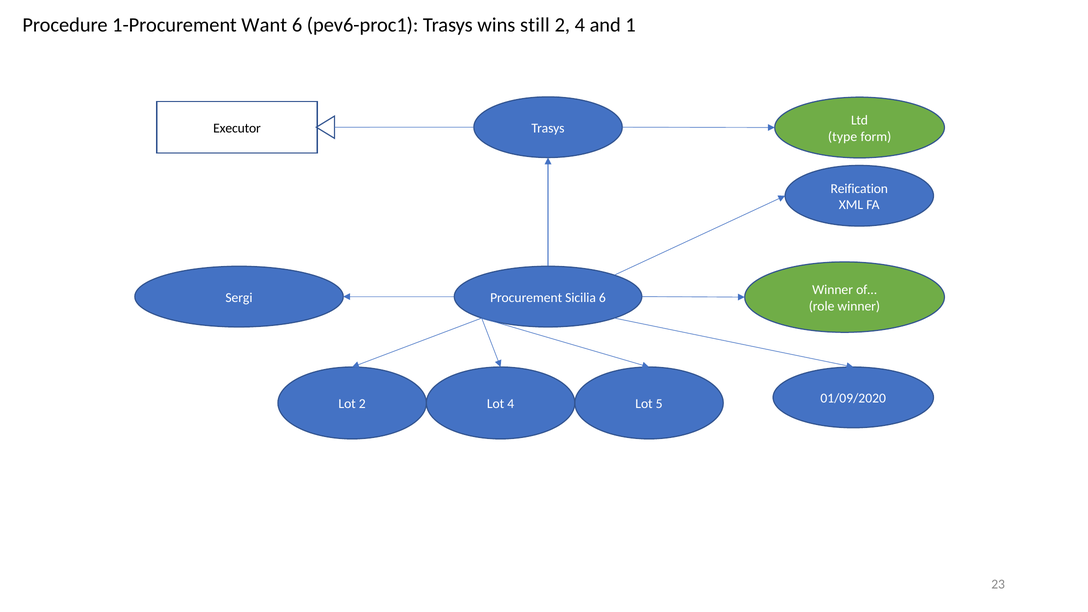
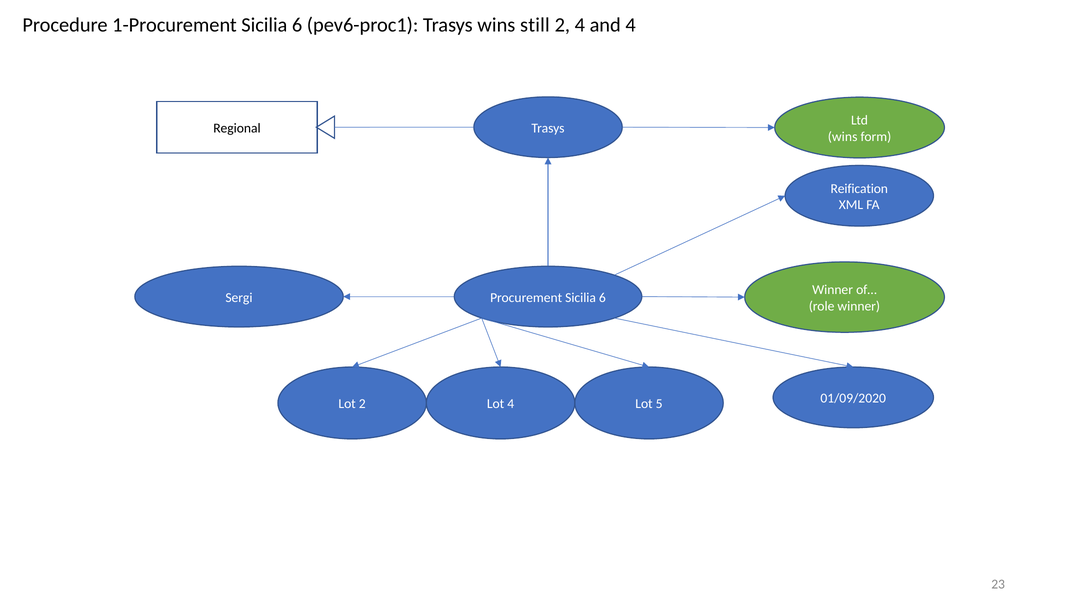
1-Procurement Want: Want -> Sicilia
and 1: 1 -> 4
Executor: Executor -> Regional
type at (843, 137): type -> wins
